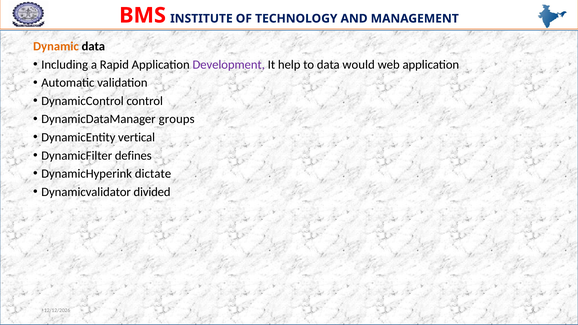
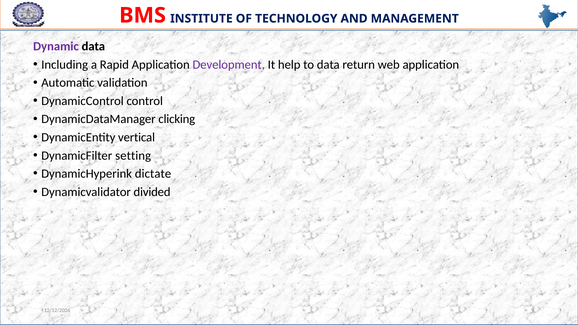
Dynamic colour: orange -> purple
would: would -> return
groups: groups -> clicking
defines: defines -> setting
